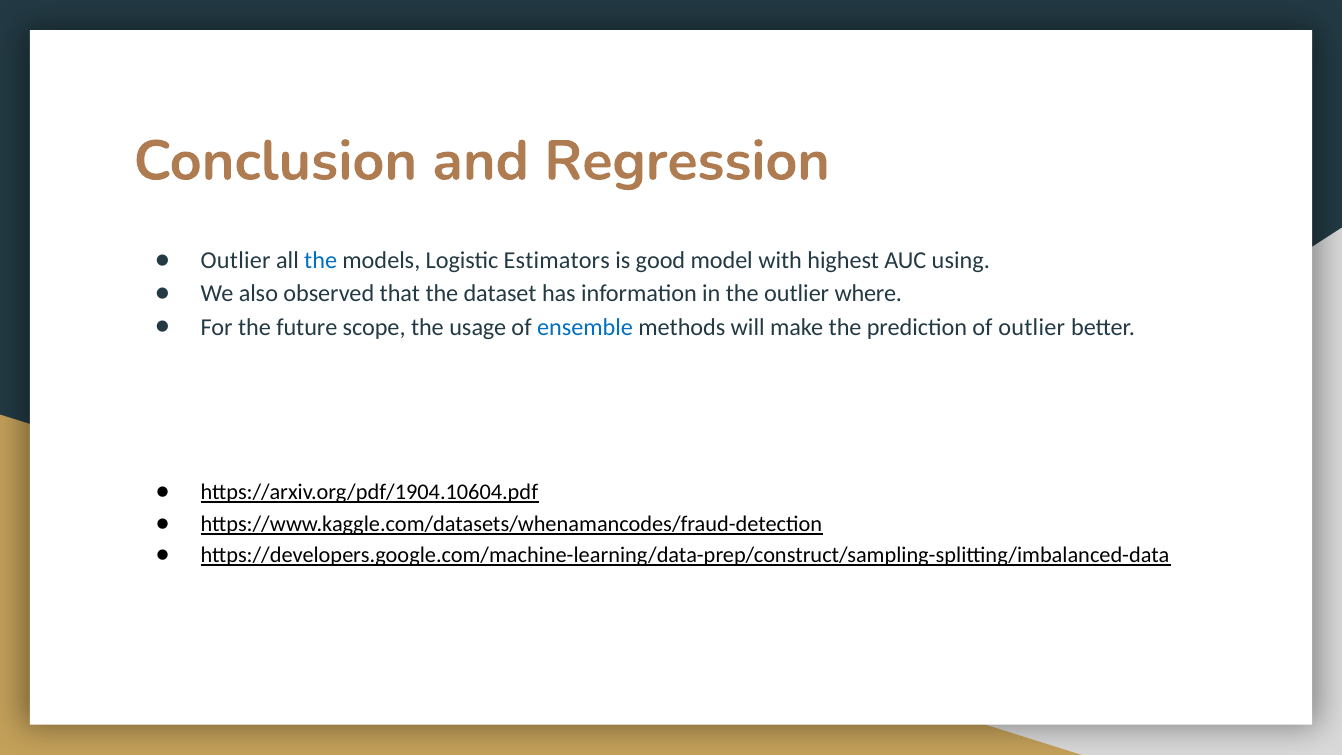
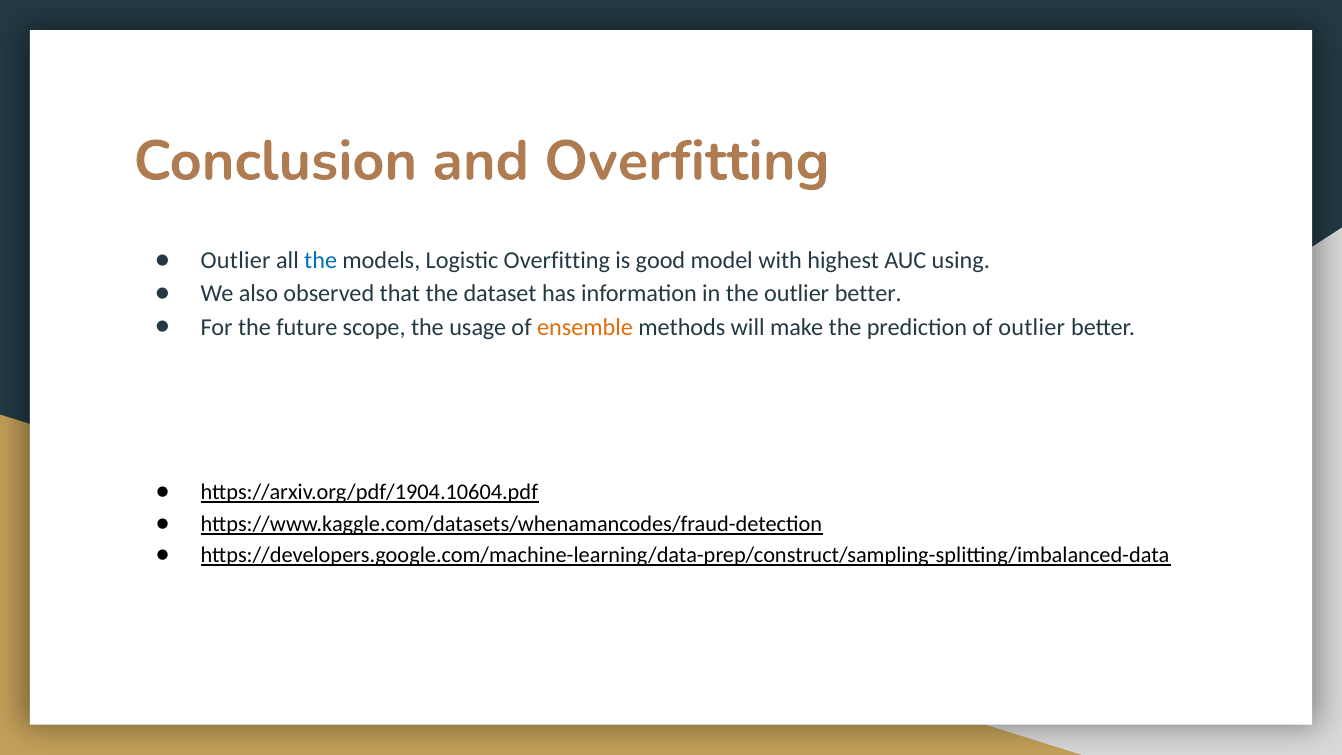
and Regression: Regression -> Overfitting
Logistic Estimators: Estimators -> Overfitting
the outlier where: where -> better
ensemble colour: blue -> orange
